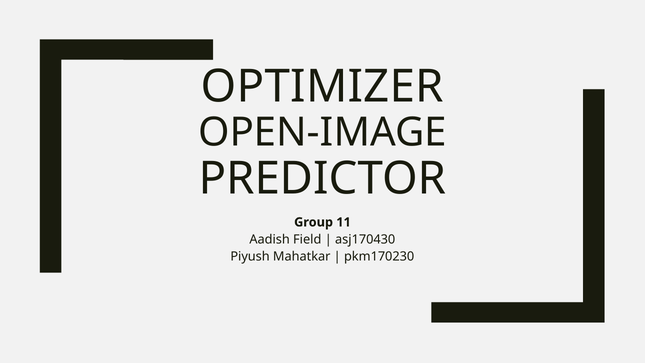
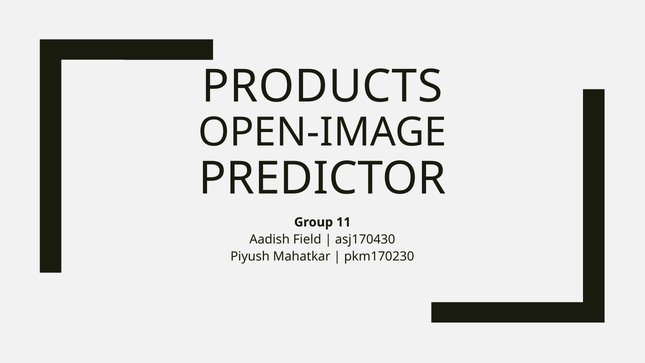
OPTIMIZER: OPTIMIZER -> PRODUCTS
